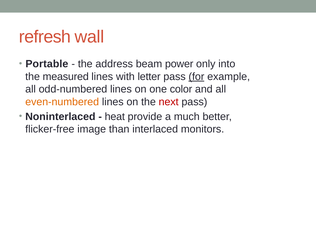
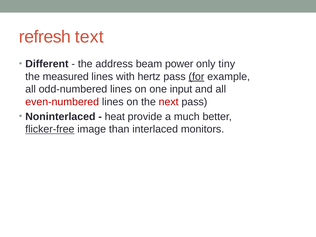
wall: wall -> text
Portable: Portable -> Different
into: into -> tiny
letter: letter -> hertz
color: color -> input
even-numbered colour: orange -> red
flicker-free underline: none -> present
